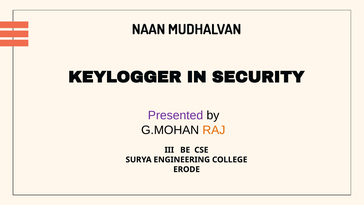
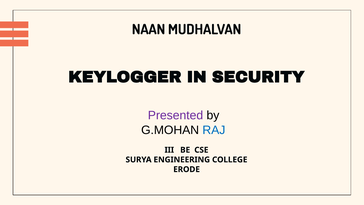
RAJ colour: orange -> blue
